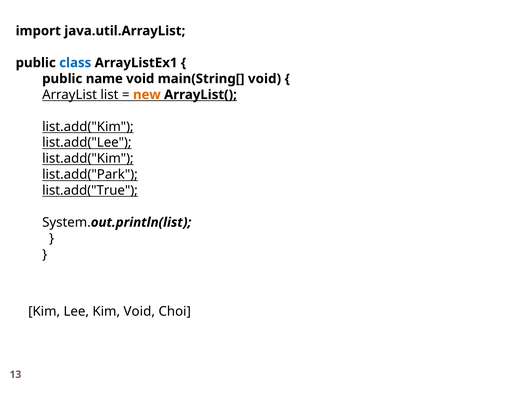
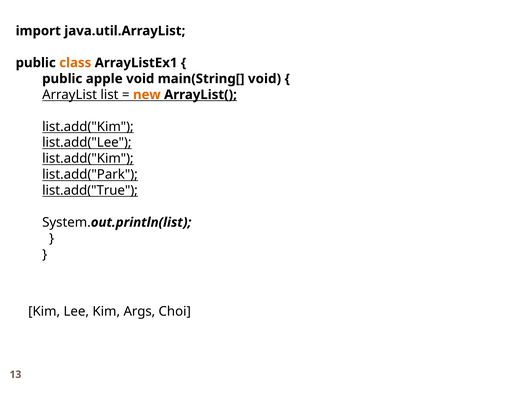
class colour: blue -> orange
name: name -> apple
Kim Void: Void -> Args
